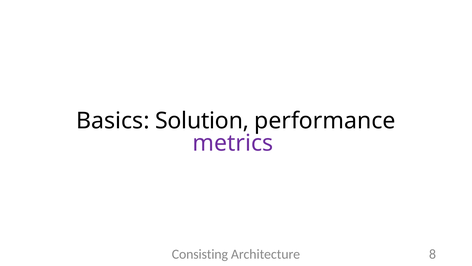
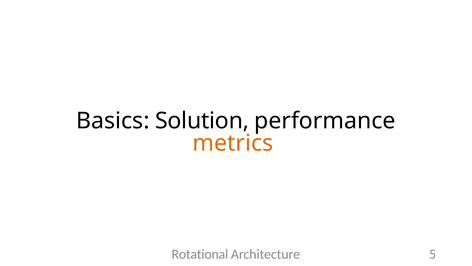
metrics colour: purple -> orange
Consisting: Consisting -> Rotational
8: 8 -> 5
